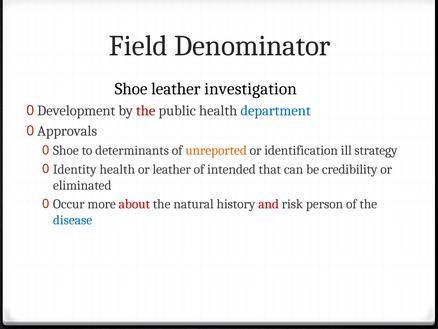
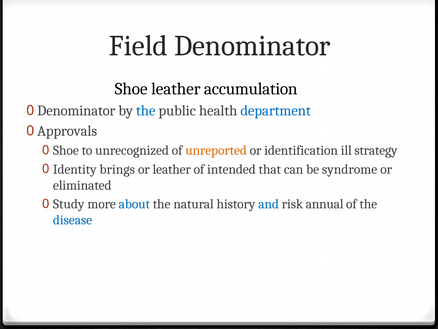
investigation: investigation -> accumulation
Development at (76, 111): Development -> Denominator
the at (146, 111) colour: red -> blue
determinants: determinants -> unrecognized
Identity health: health -> brings
credibility: credibility -> syndrome
Occur: Occur -> Study
about colour: red -> blue
and colour: red -> blue
person: person -> annual
